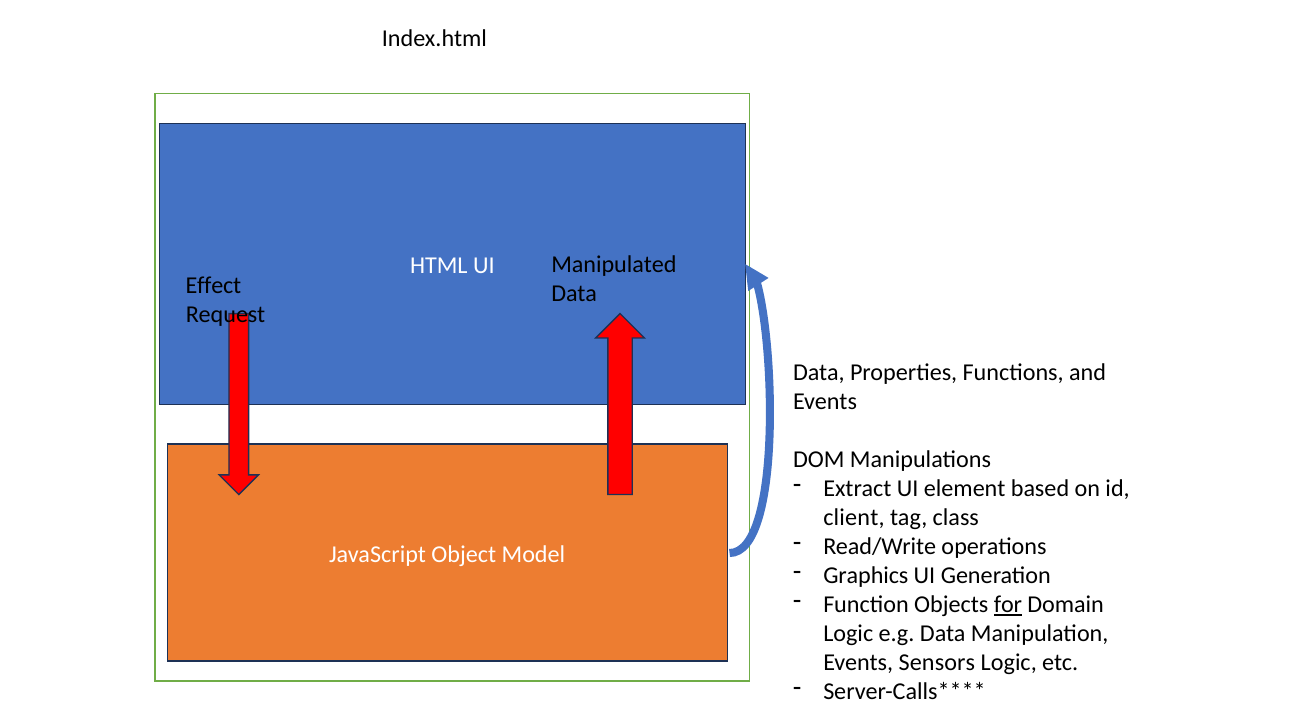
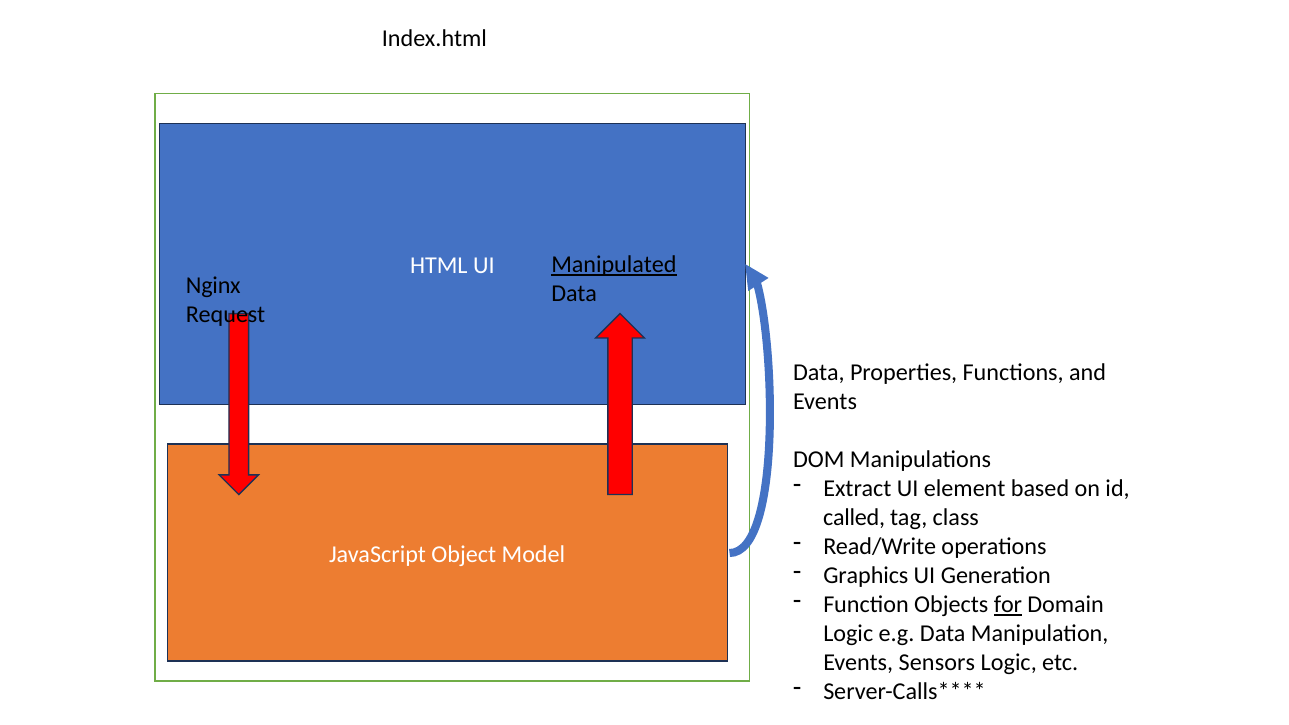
Manipulated underline: none -> present
Effect: Effect -> Nginx
client: client -> called
